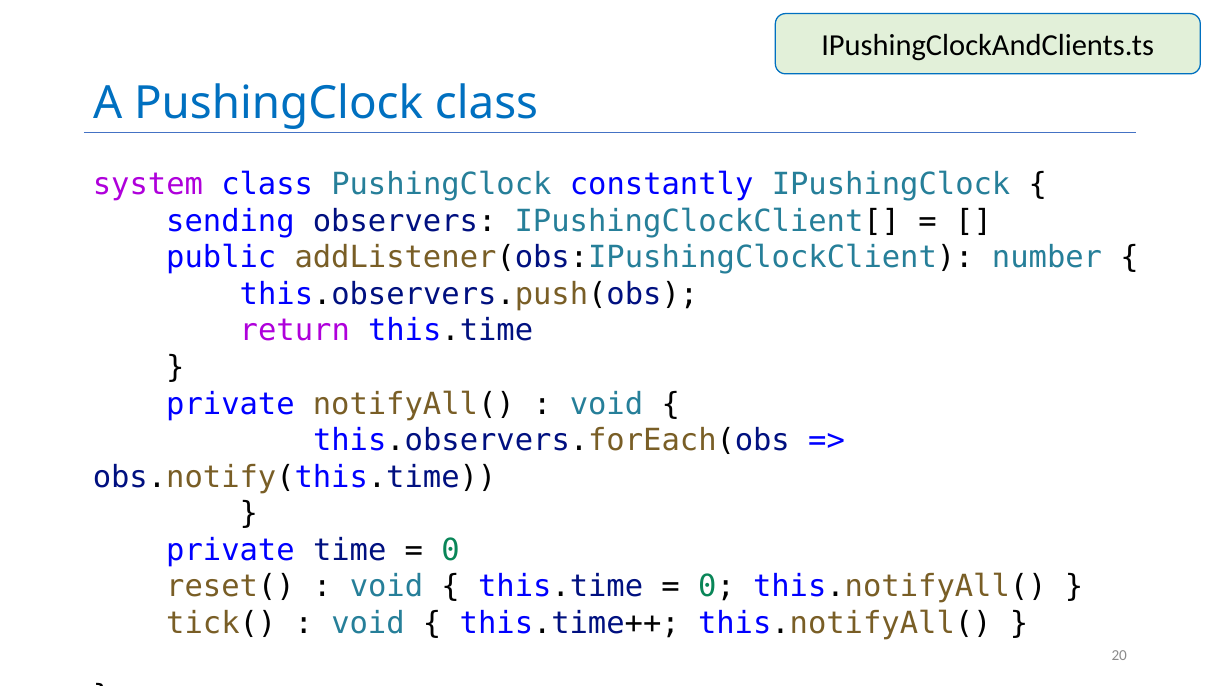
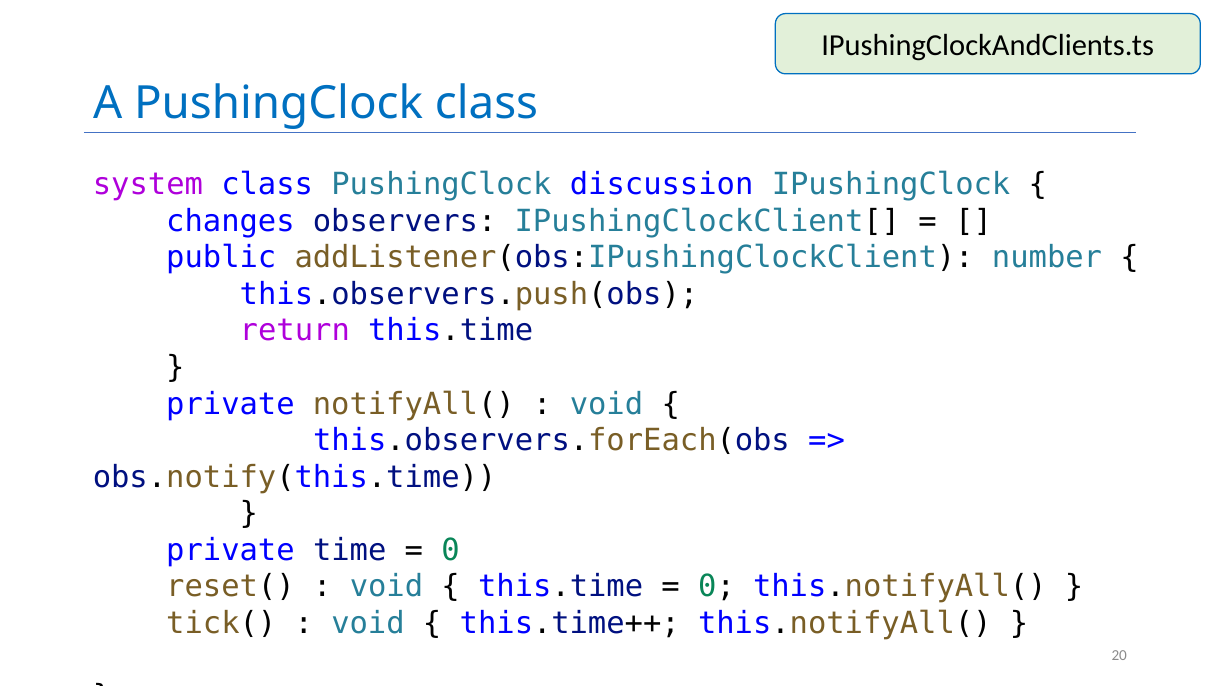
constantly: constantly -> discussion
sending: sending -> changes
